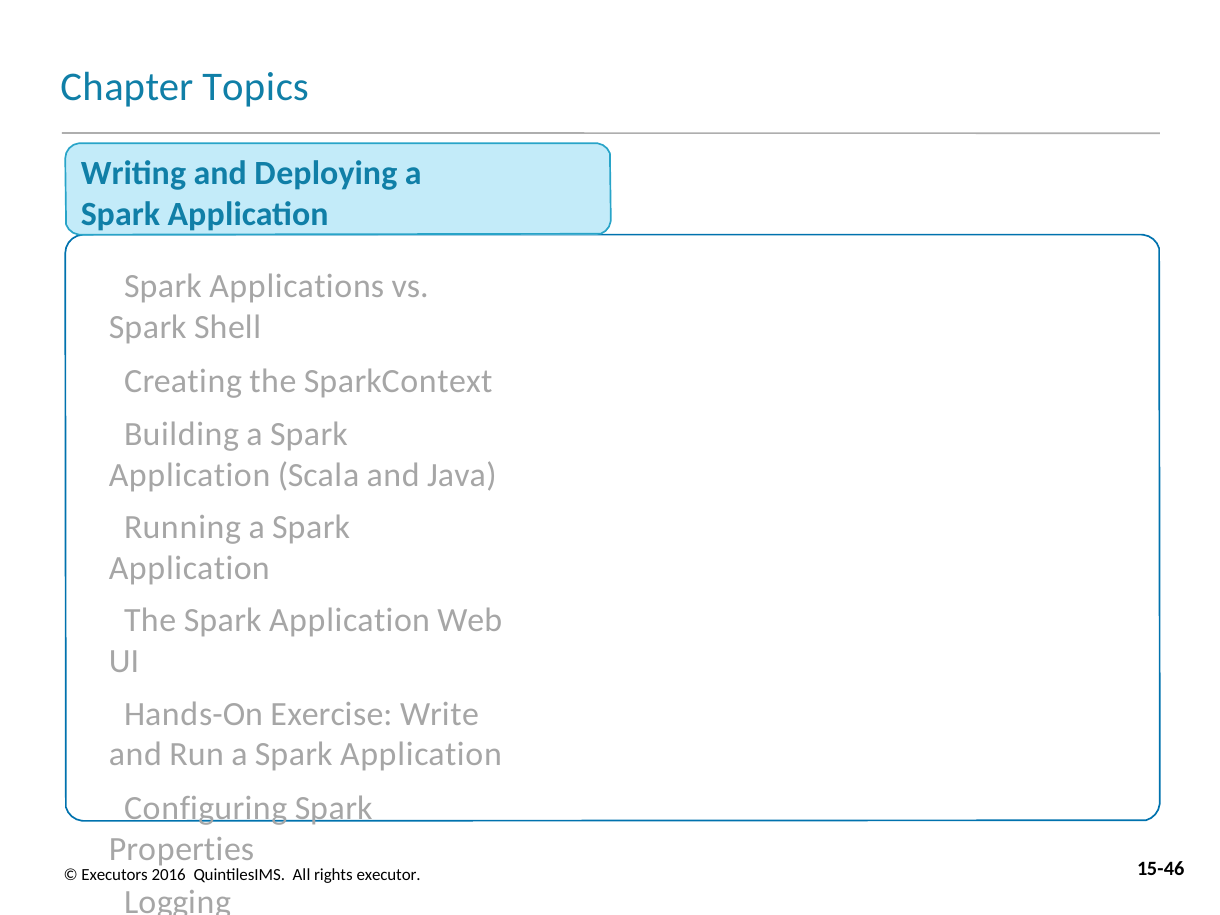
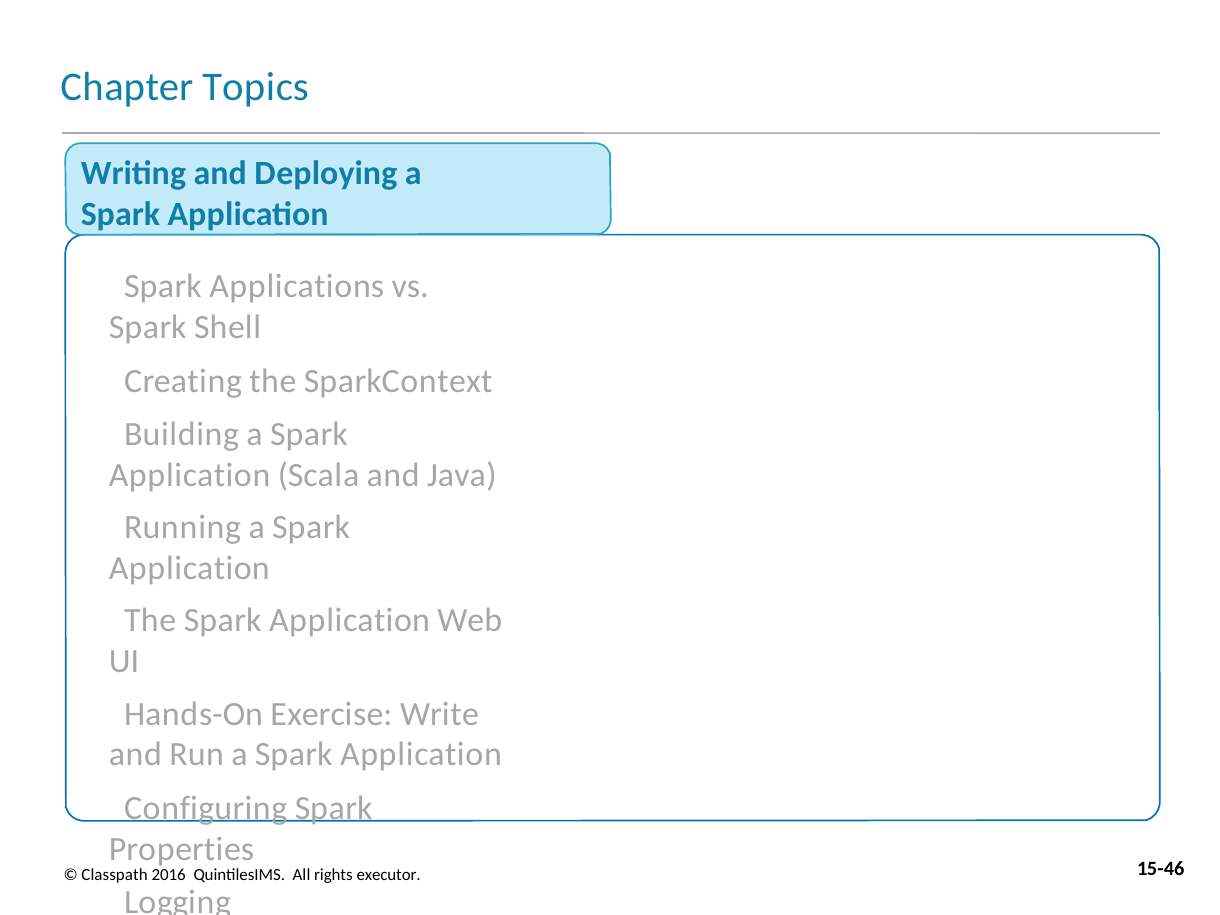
Executors: Executors -> Classpath
